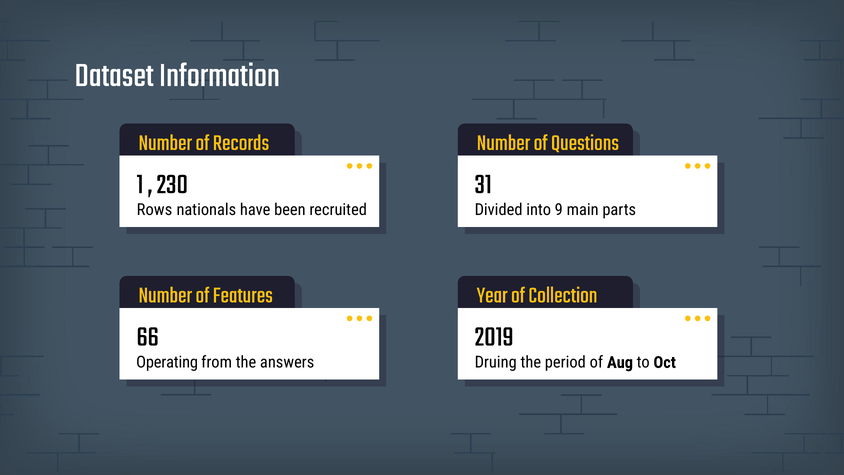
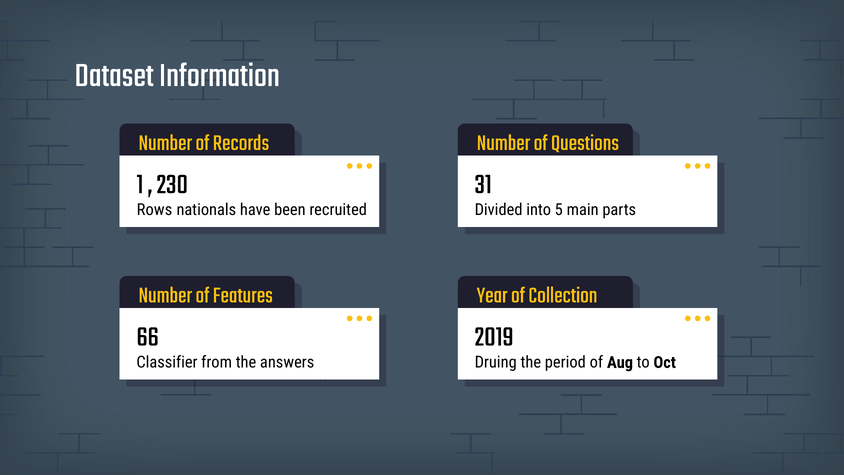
9: 9 -> 5
Operating: Operating -> Classifier
